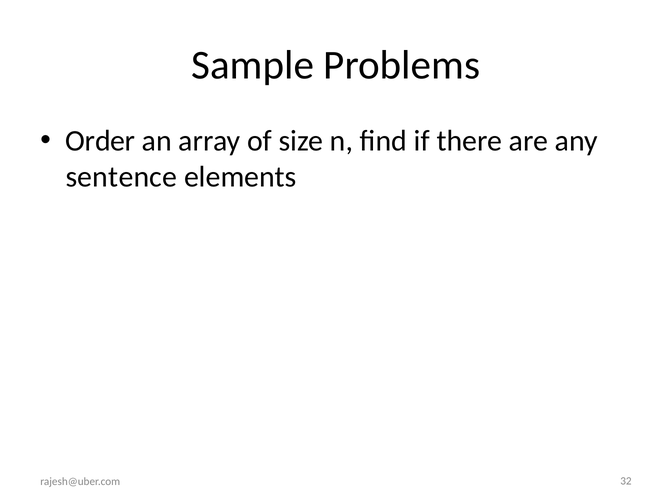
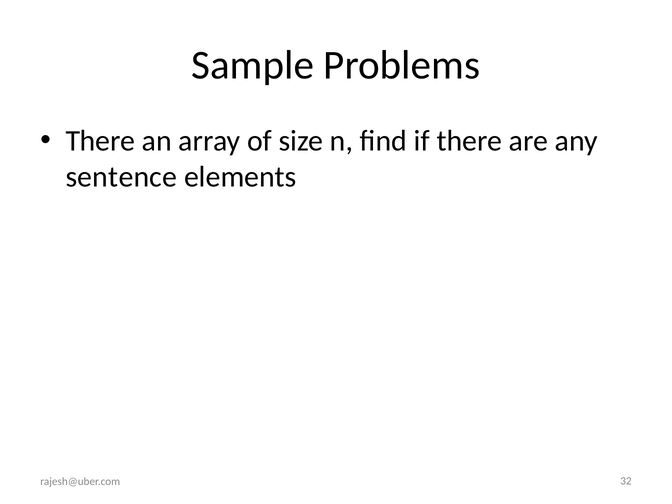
Order at (100, 141): Order -> There
